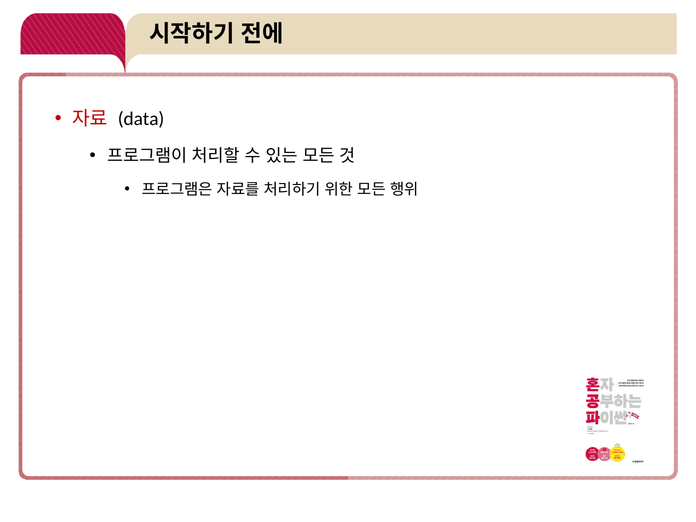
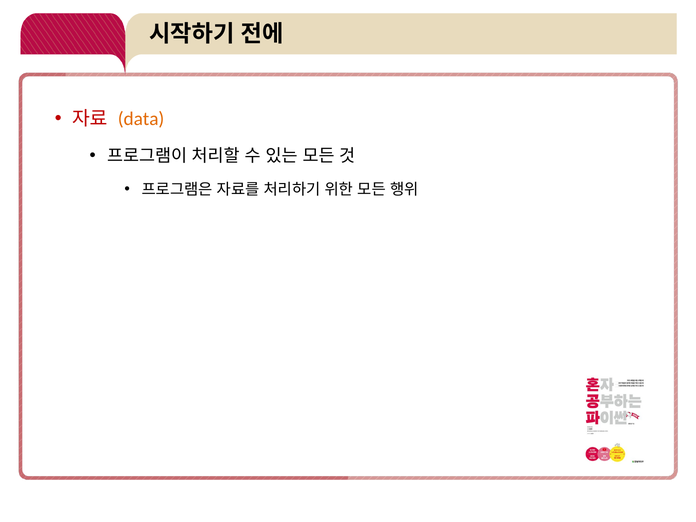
data colour: black -> orange
